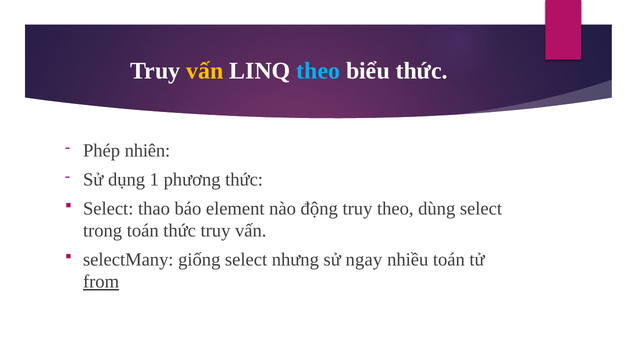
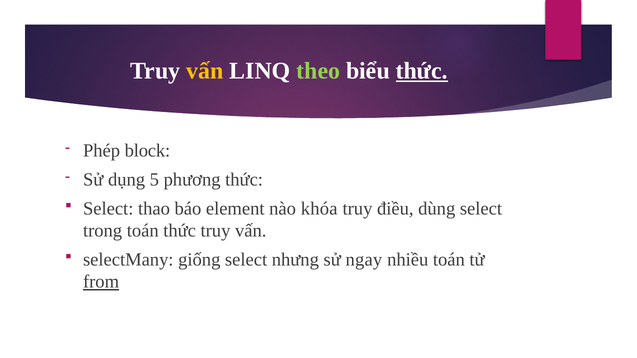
theo at (318, 71) colour: light blue -> light green
thức at (422, 71) underline: none -> present
nhiên: nhiên -> block
1: 1 -> 5
động: động -> khóa
truy theo: theo -> điều
